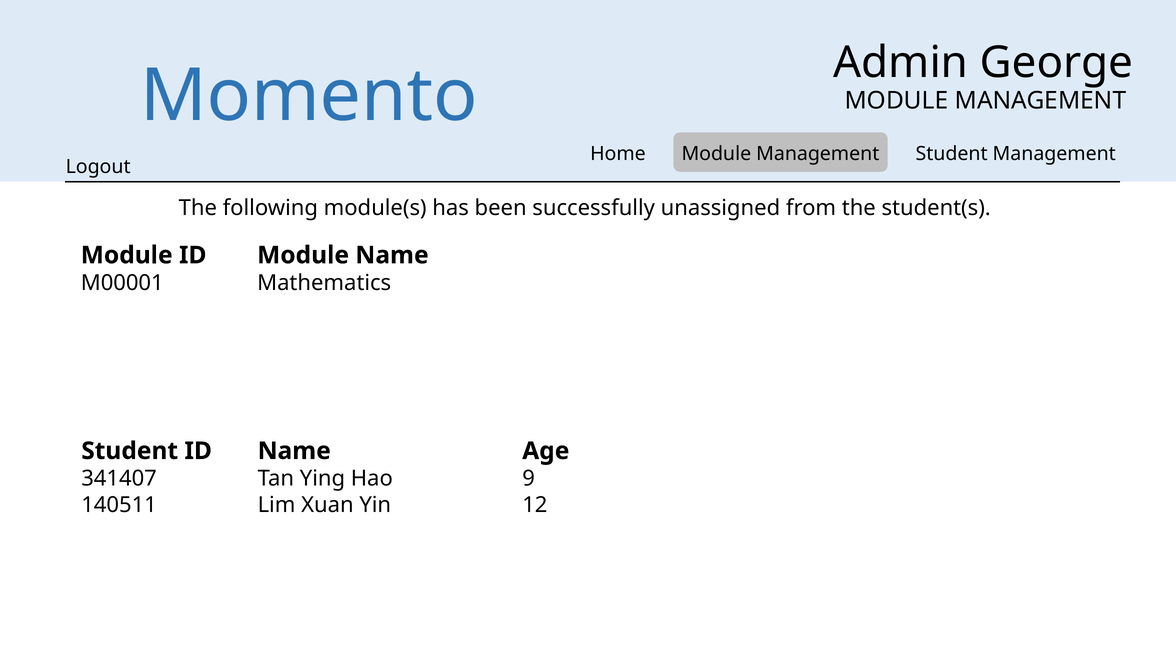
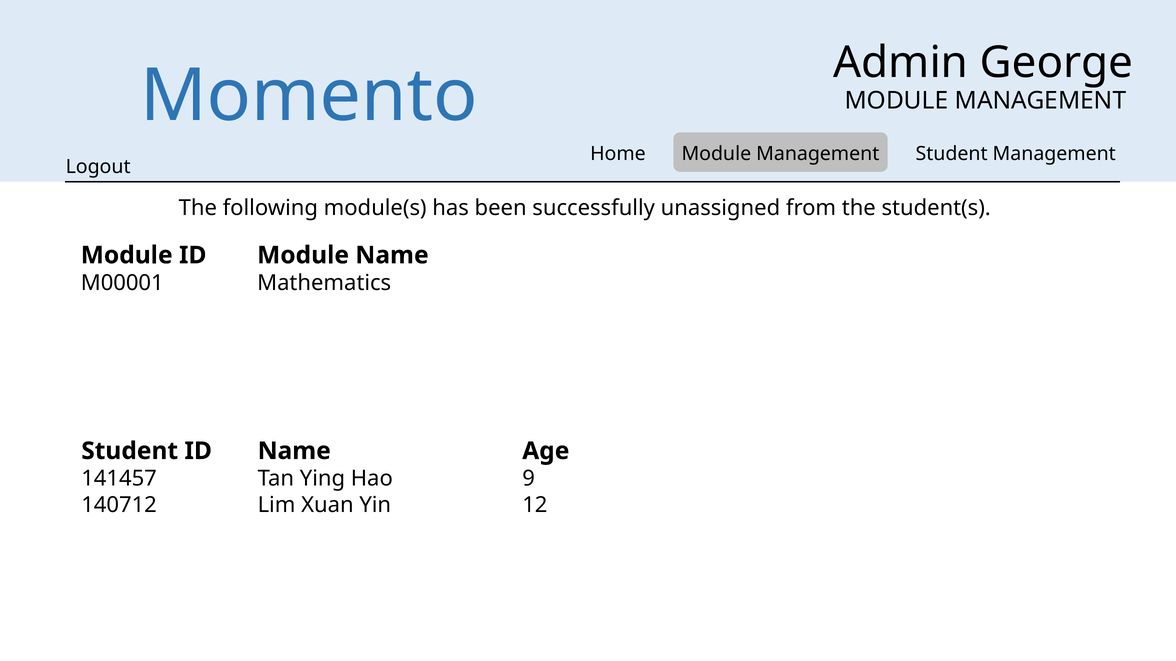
341407: 341407 -> 141457
140511: 140511 -> 140712
